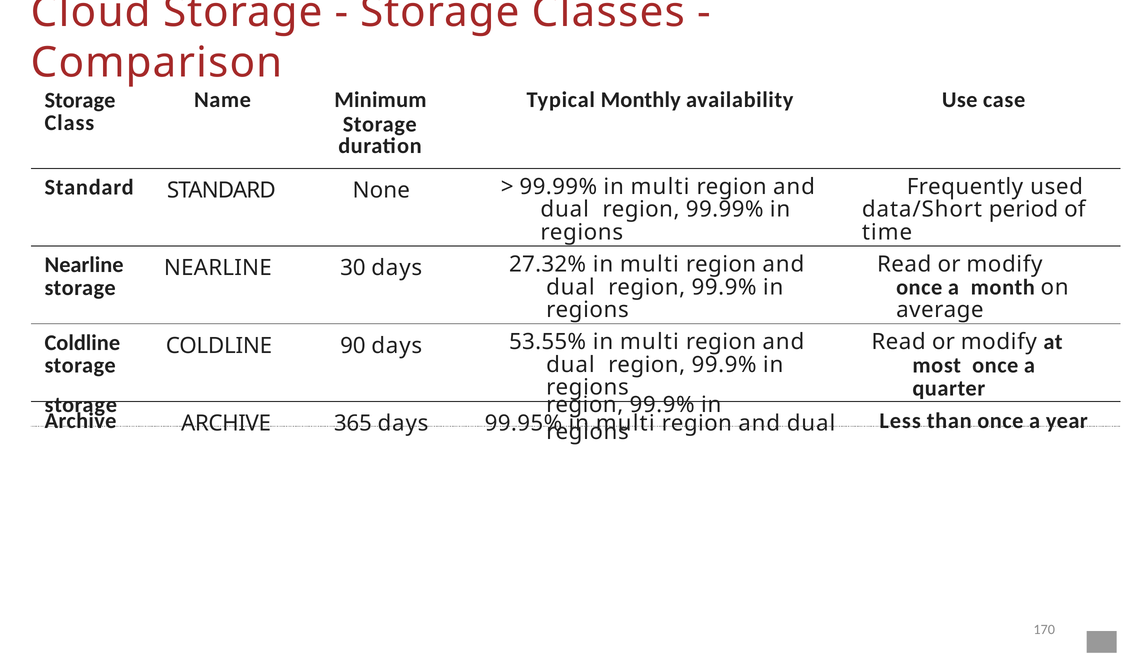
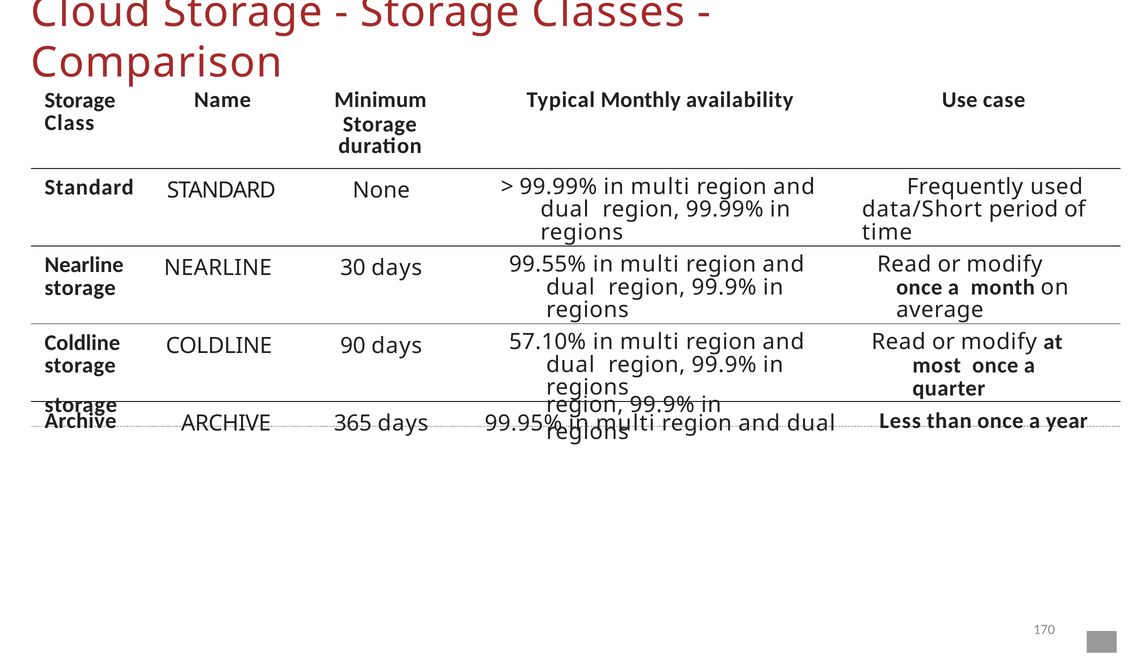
27.32%: 27.32% -> 99.55%
53.55%: 53.55% -> 57.10%
